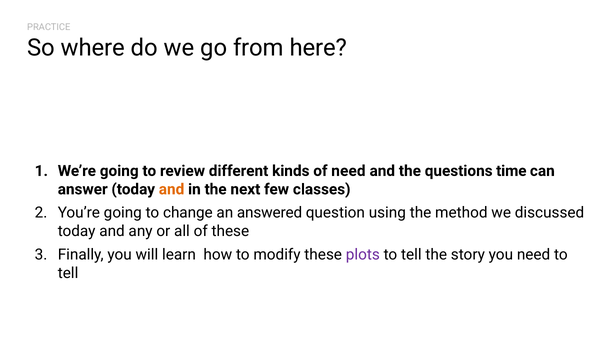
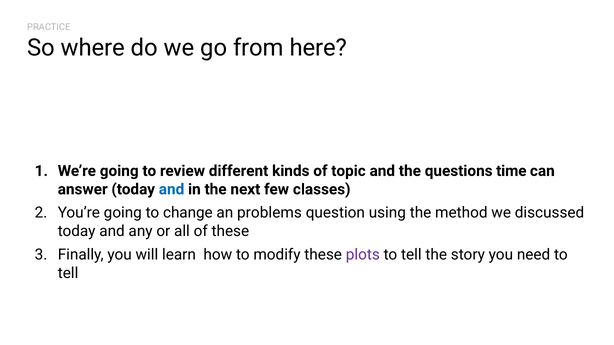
of need: need -> topic
and at (172, 189) colour: orange -> blue
answered: answered -> problems
